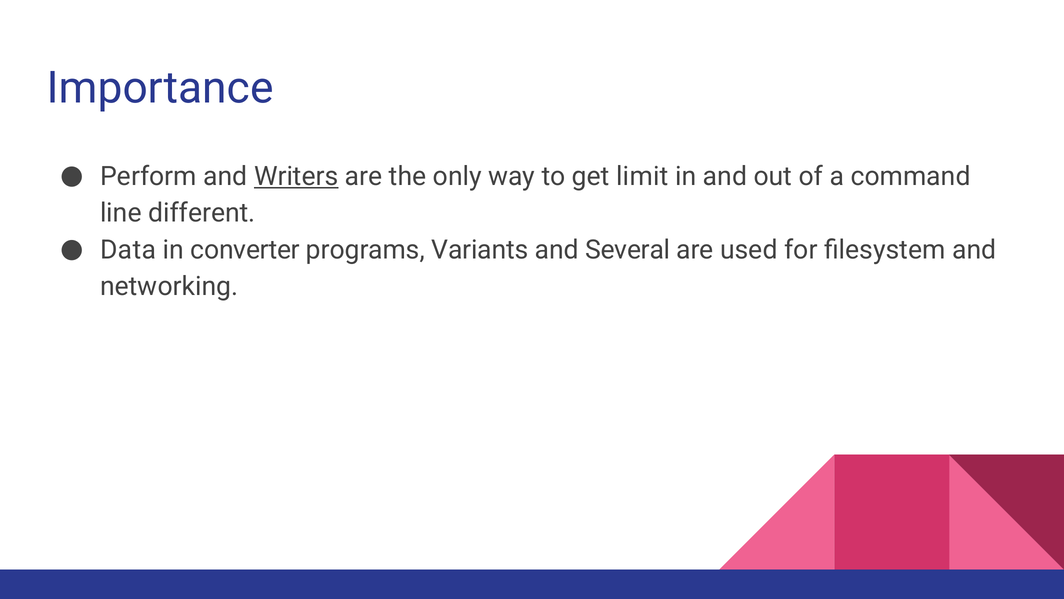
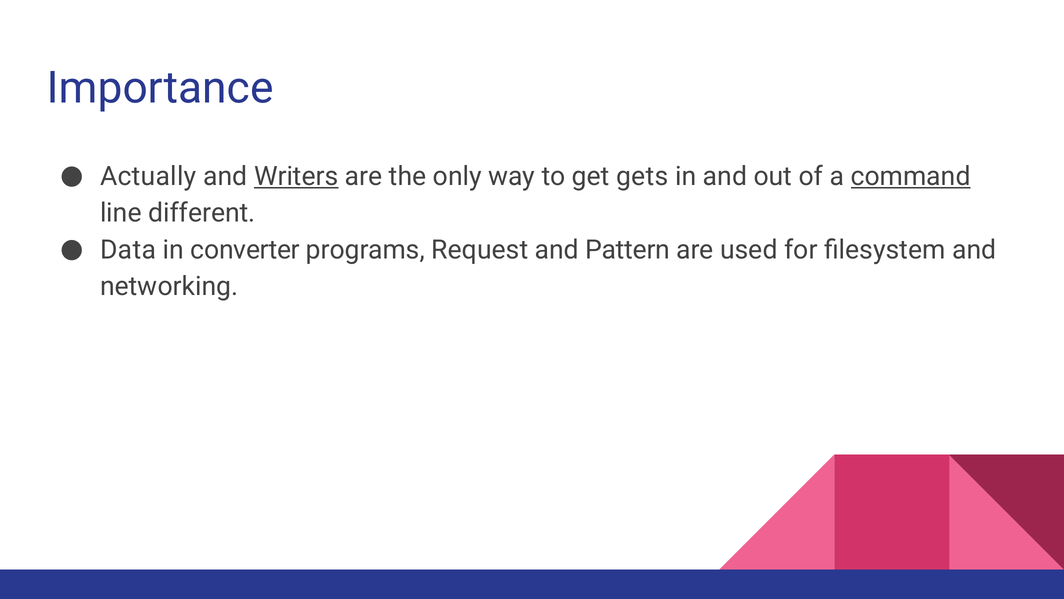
Perform: Perform -> Actually
limit: limit -> gets
command underline: none -> present
Variants: Variants -> Request
Several: Several -> Pattern
